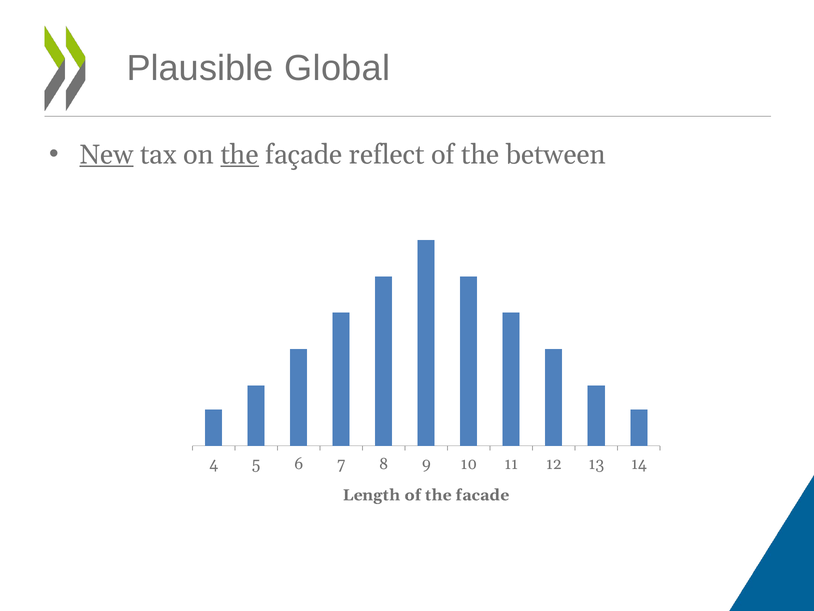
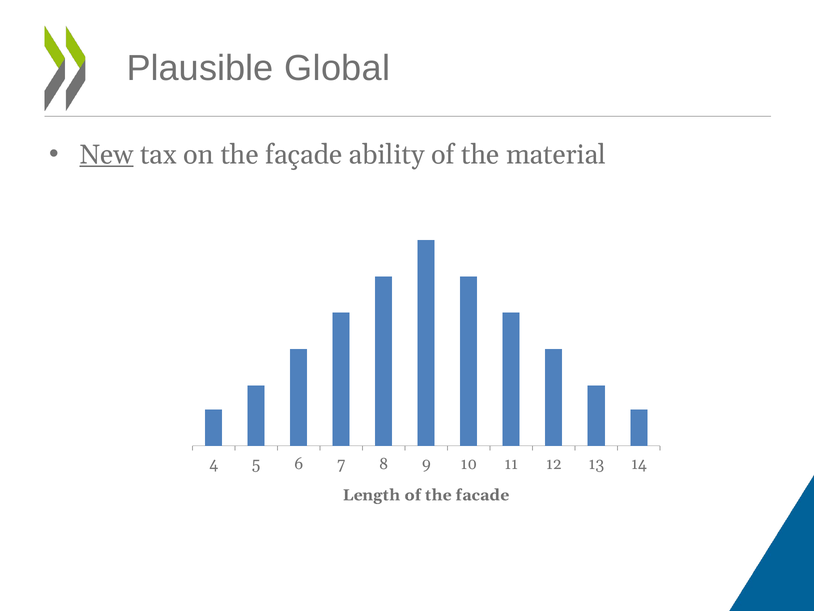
the at (240, 154) underline: present -> none
reflect: reflect -> ability
between: between -> material
